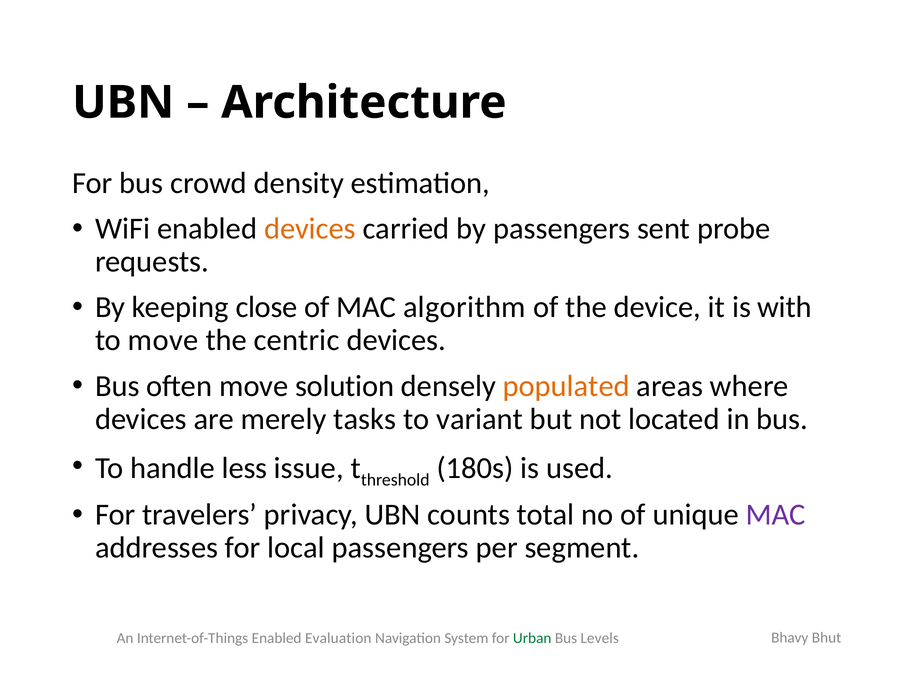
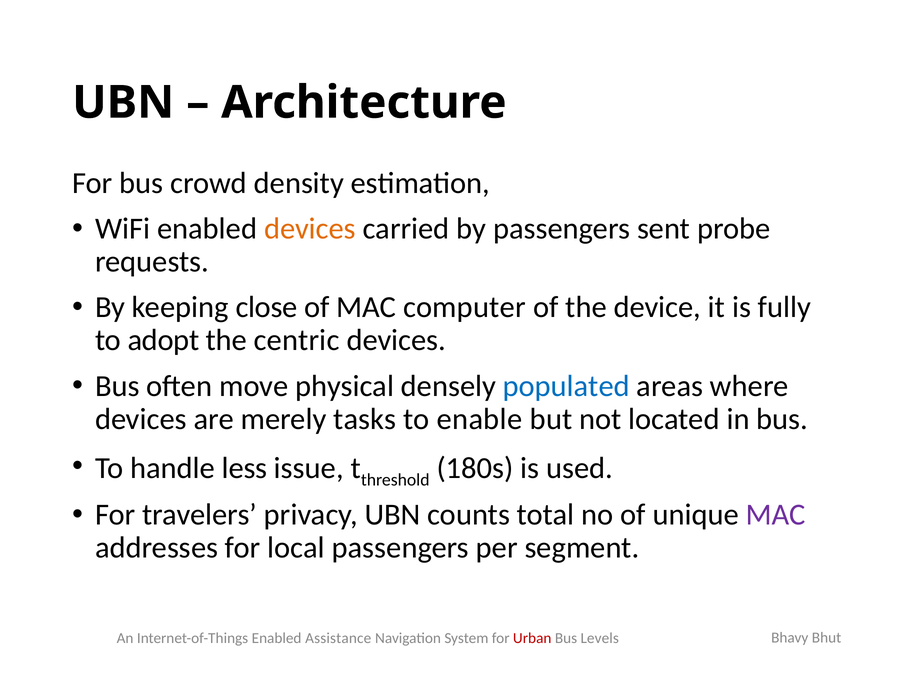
algorithm: algorithm -> computer
with: with -> fully
to move: move -> adopt
solution: solution -> physical
populated colour: orange -> blue
variant: variant -> enable
Evaluation: Evaluation -> Assistance
Urban colour: green -> red
